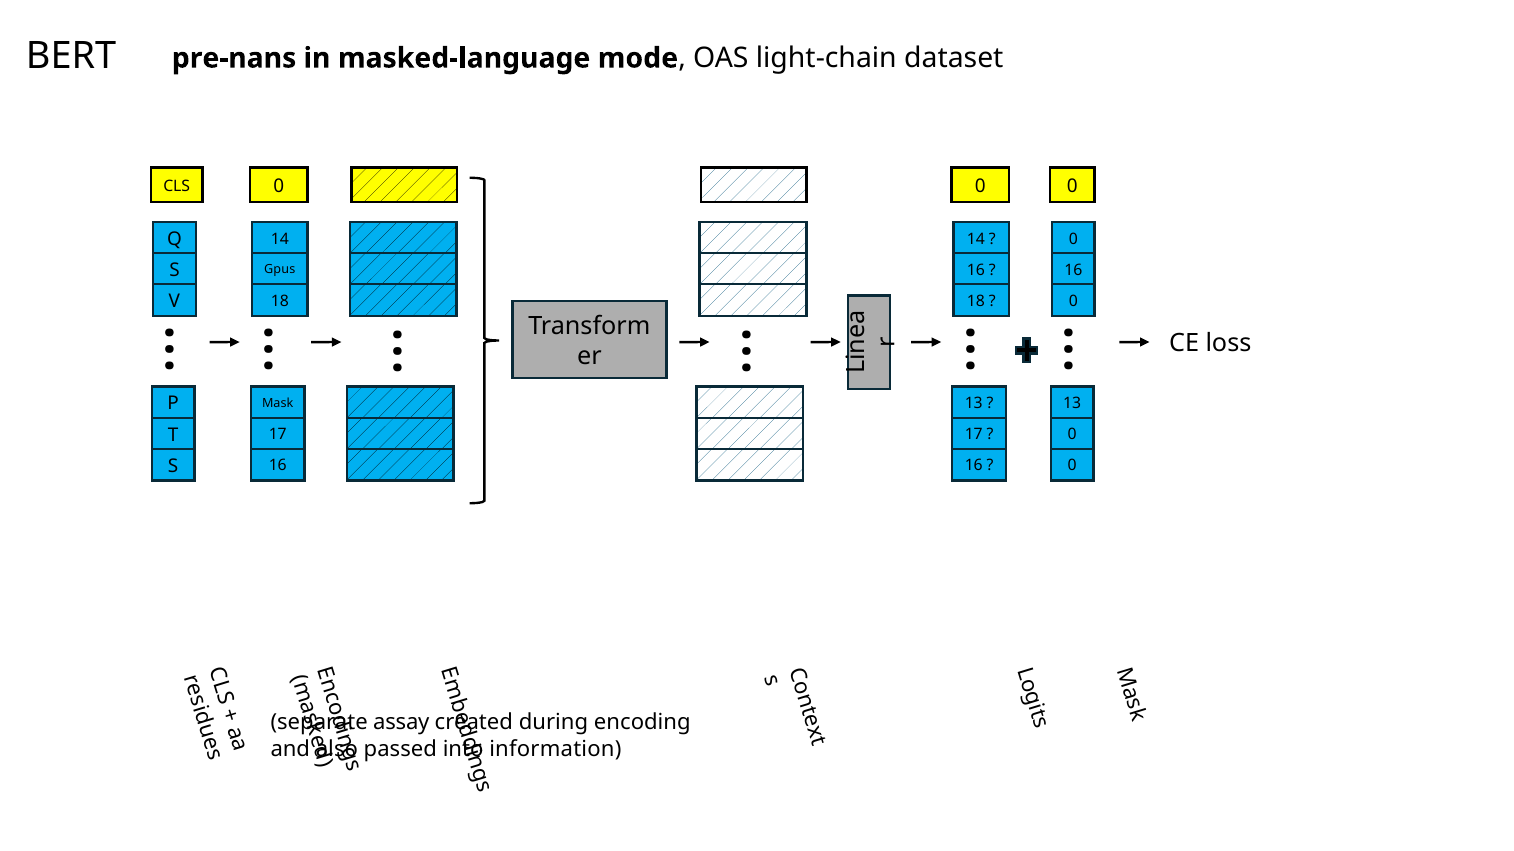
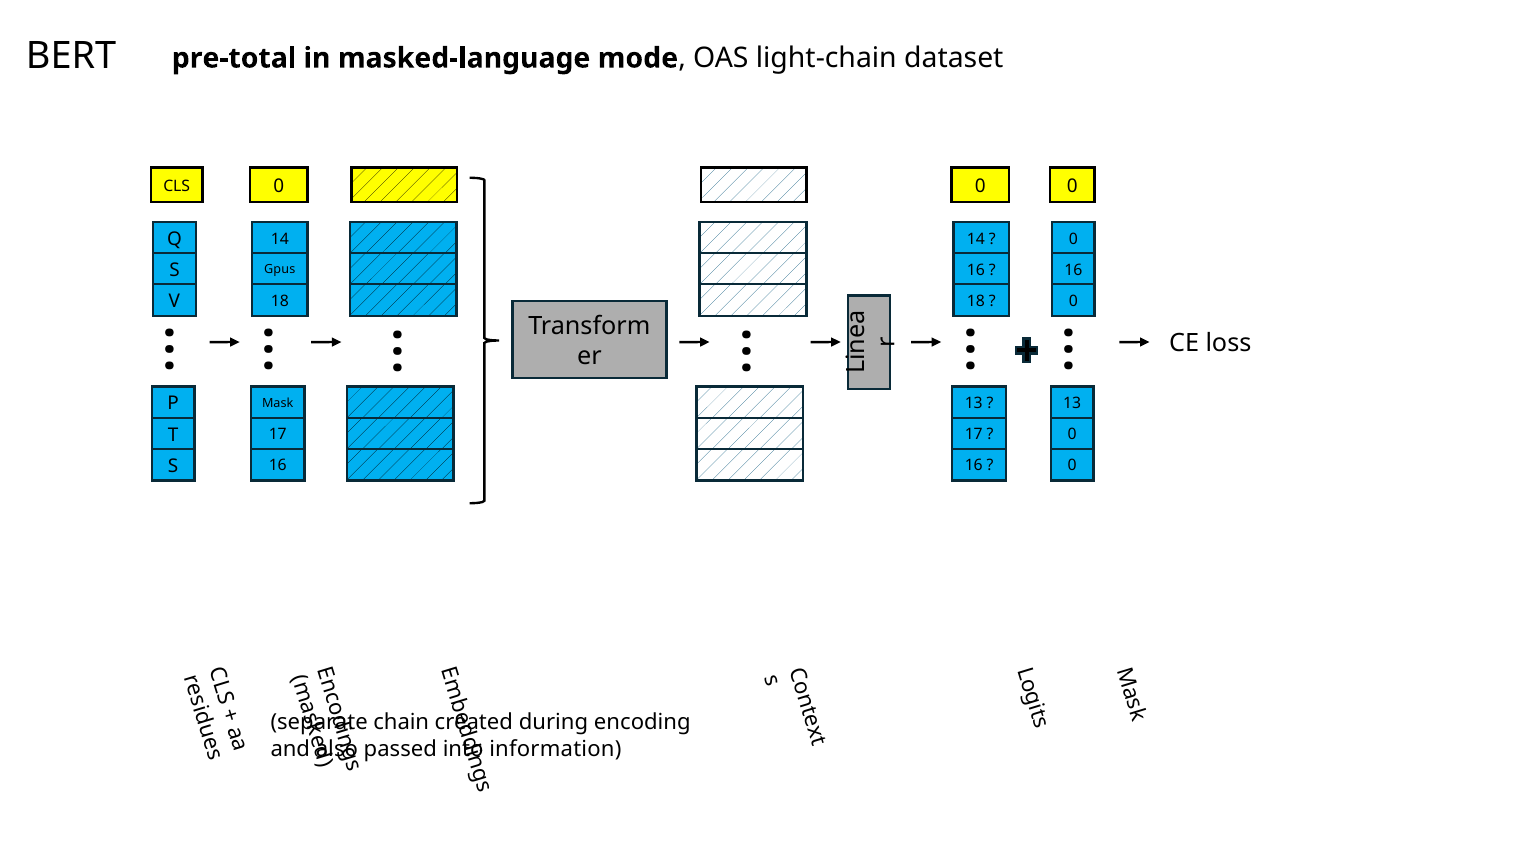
pre-nans: pre-nans -> pre-total
assay: assay -> chain
